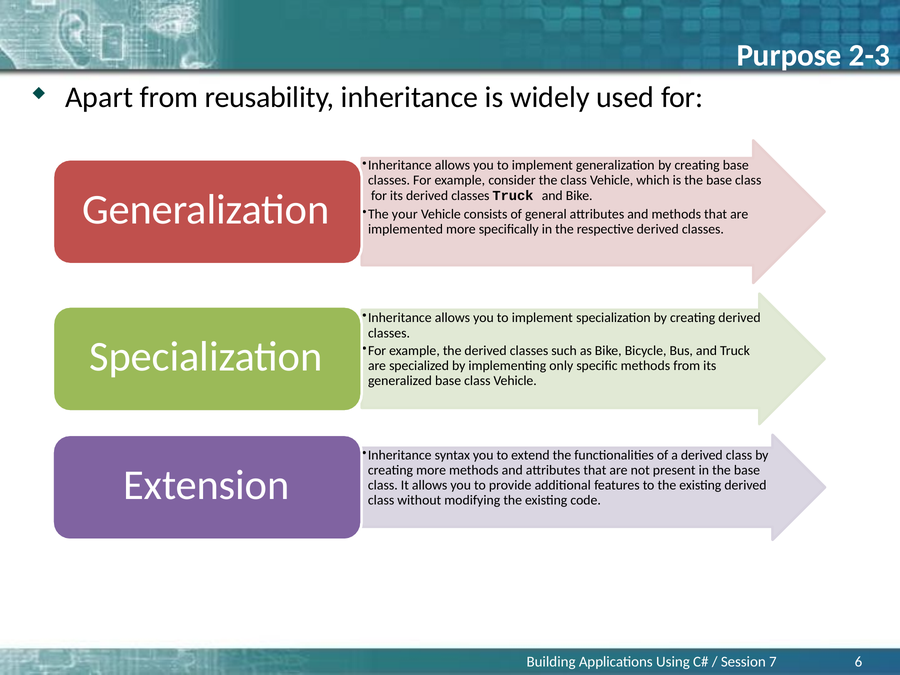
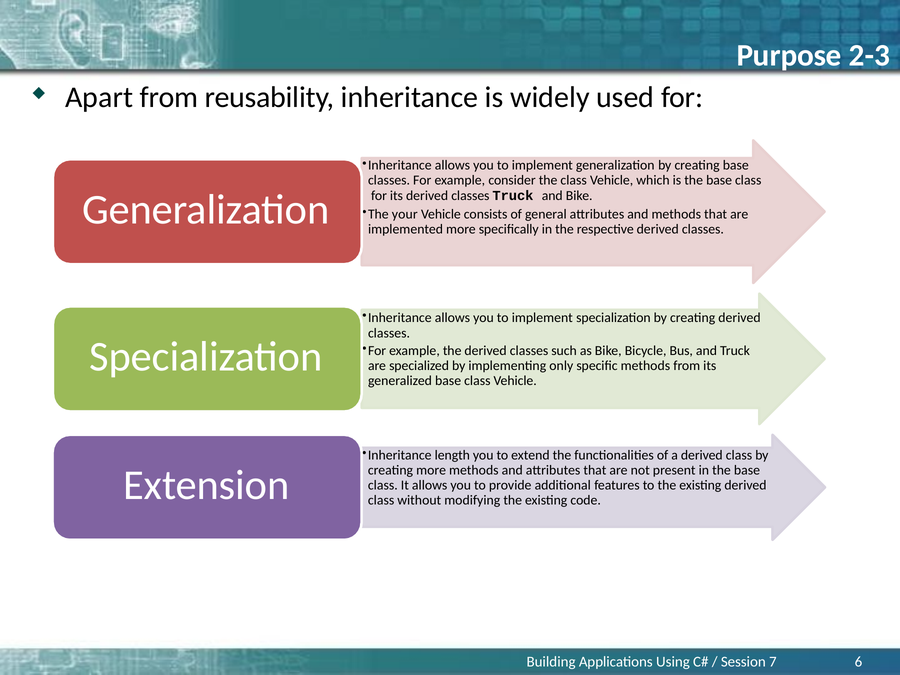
syntax: syntax -> length
